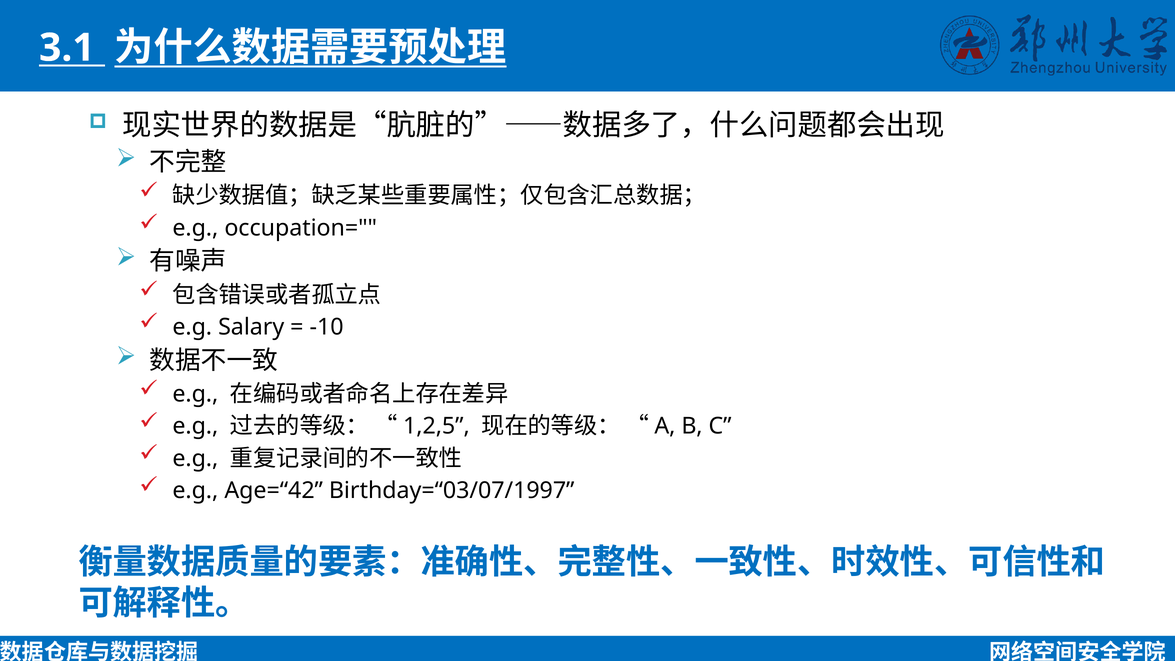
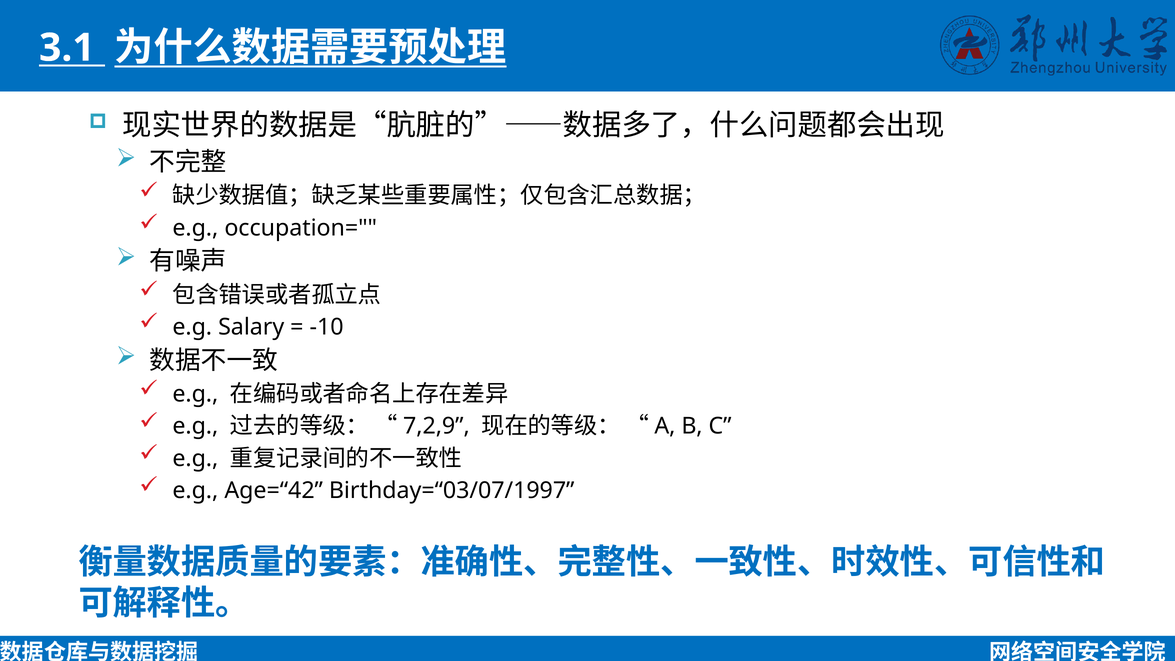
1,2,5: 1,2,5 -> 7,2,9
